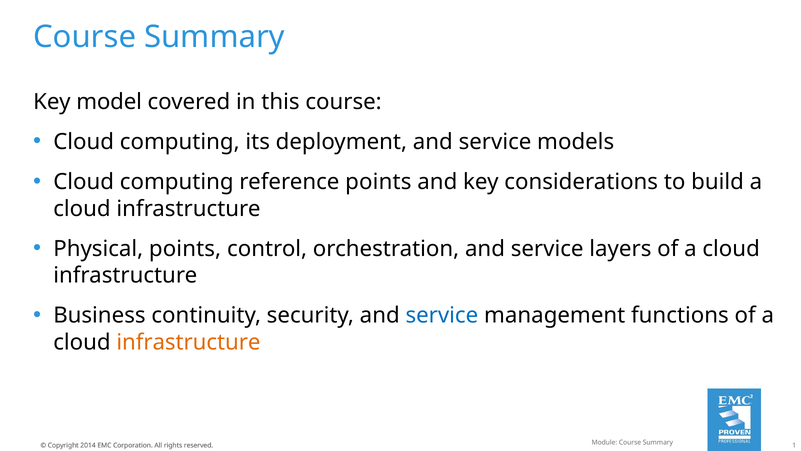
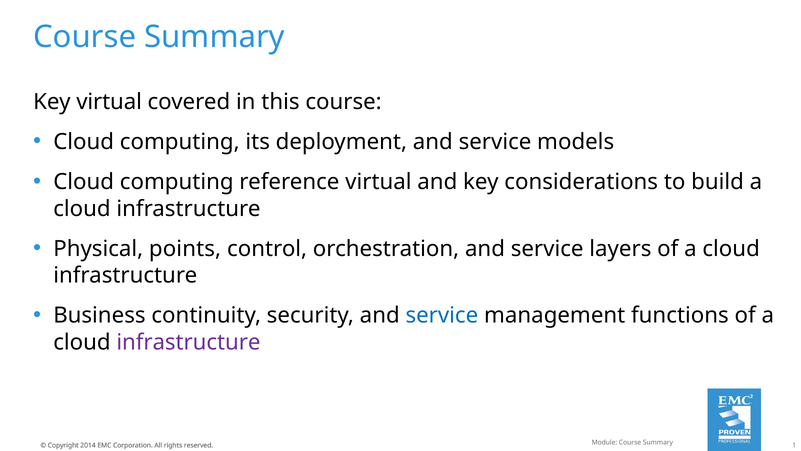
Key model: model -> virtual
reference points: points -> virtual
infrastructure at (188, 342) colour: orange -> purple
